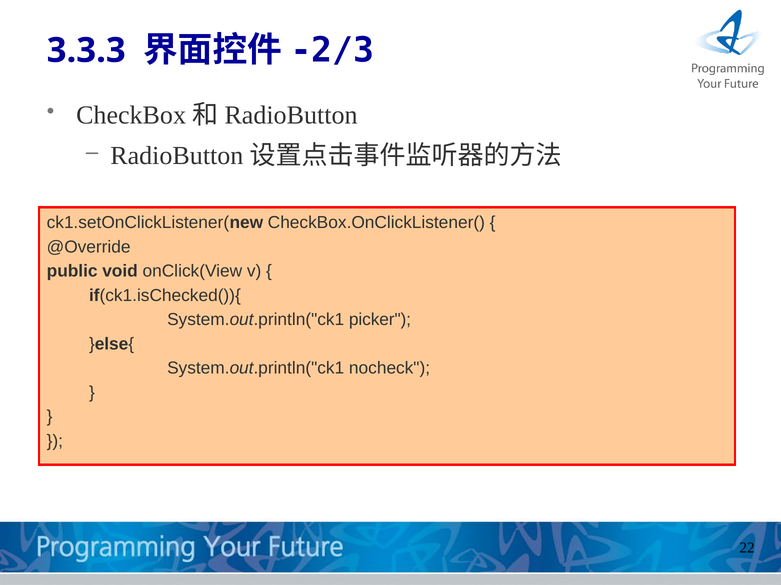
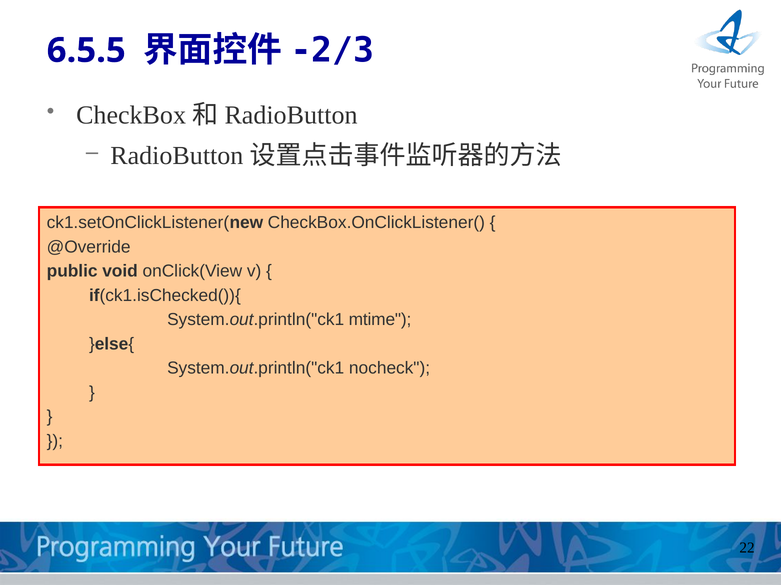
3.3.3: 3.3.3 -> 6.5.5
picker: picker -> mtime
